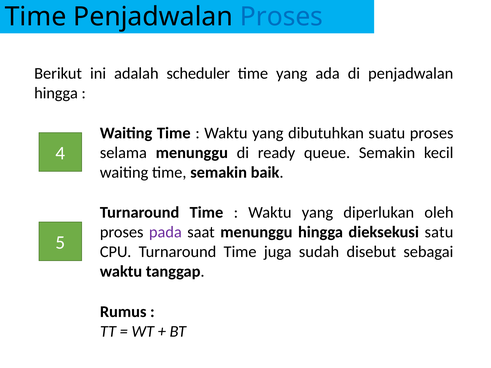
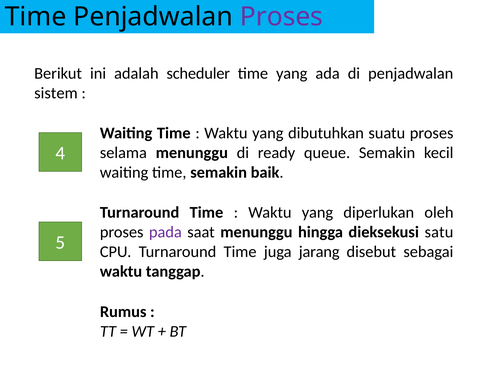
Proses at (281, 17) colour: blue -> purple
hingga at (56, 93): hingga -> sistem
sudah: sudah -> jarang
